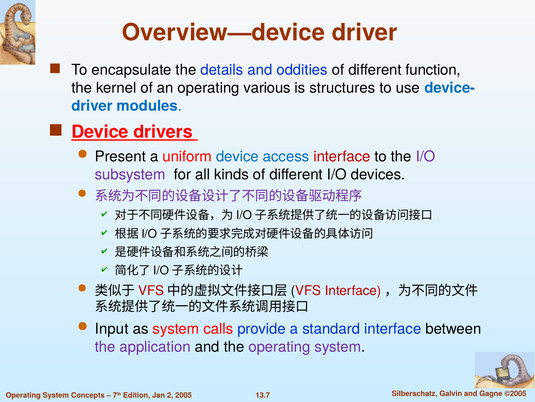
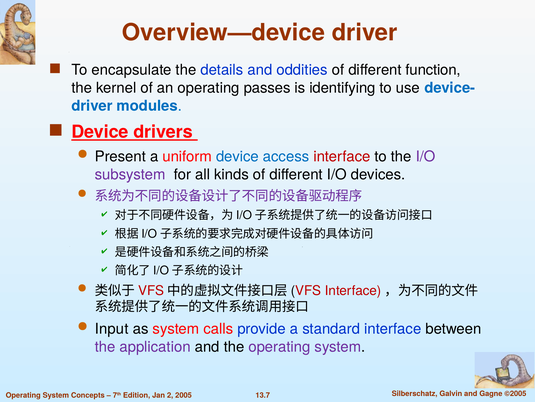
various: various -> passes
structures: structures -> identifying
